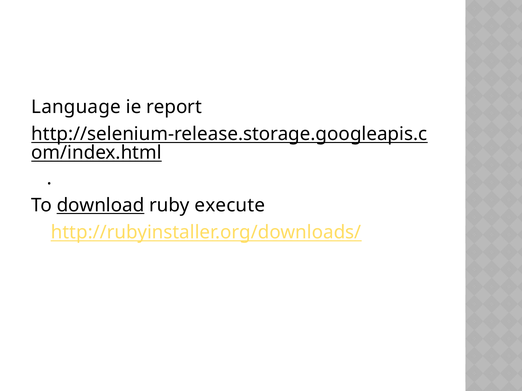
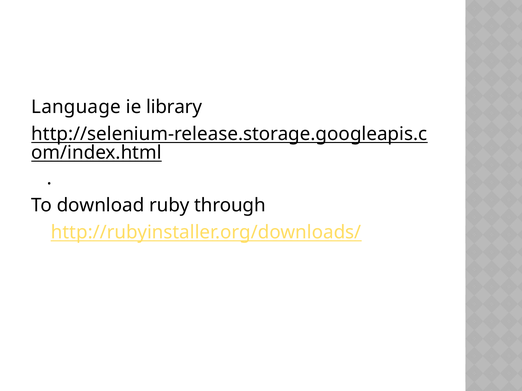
report: report -> library
download underline: present -> none
execute: execute -> through
